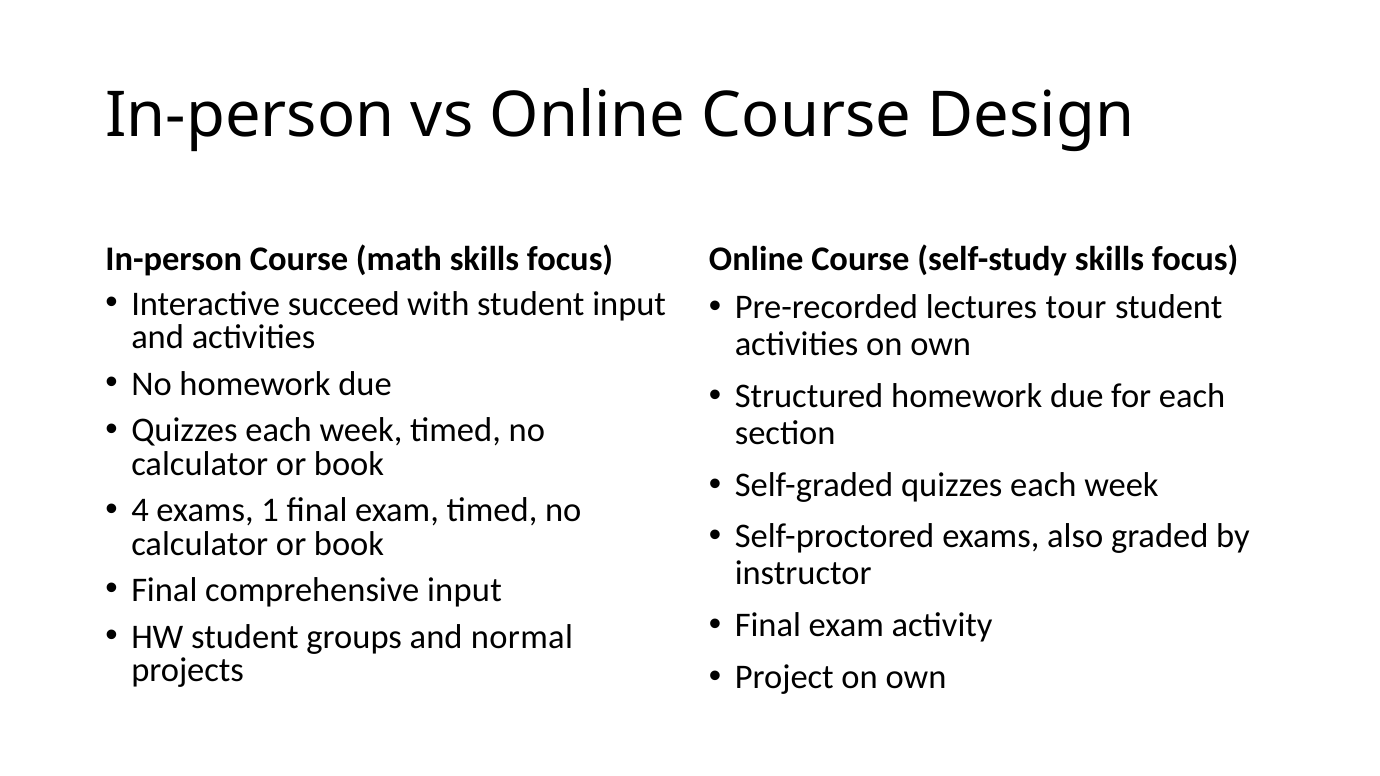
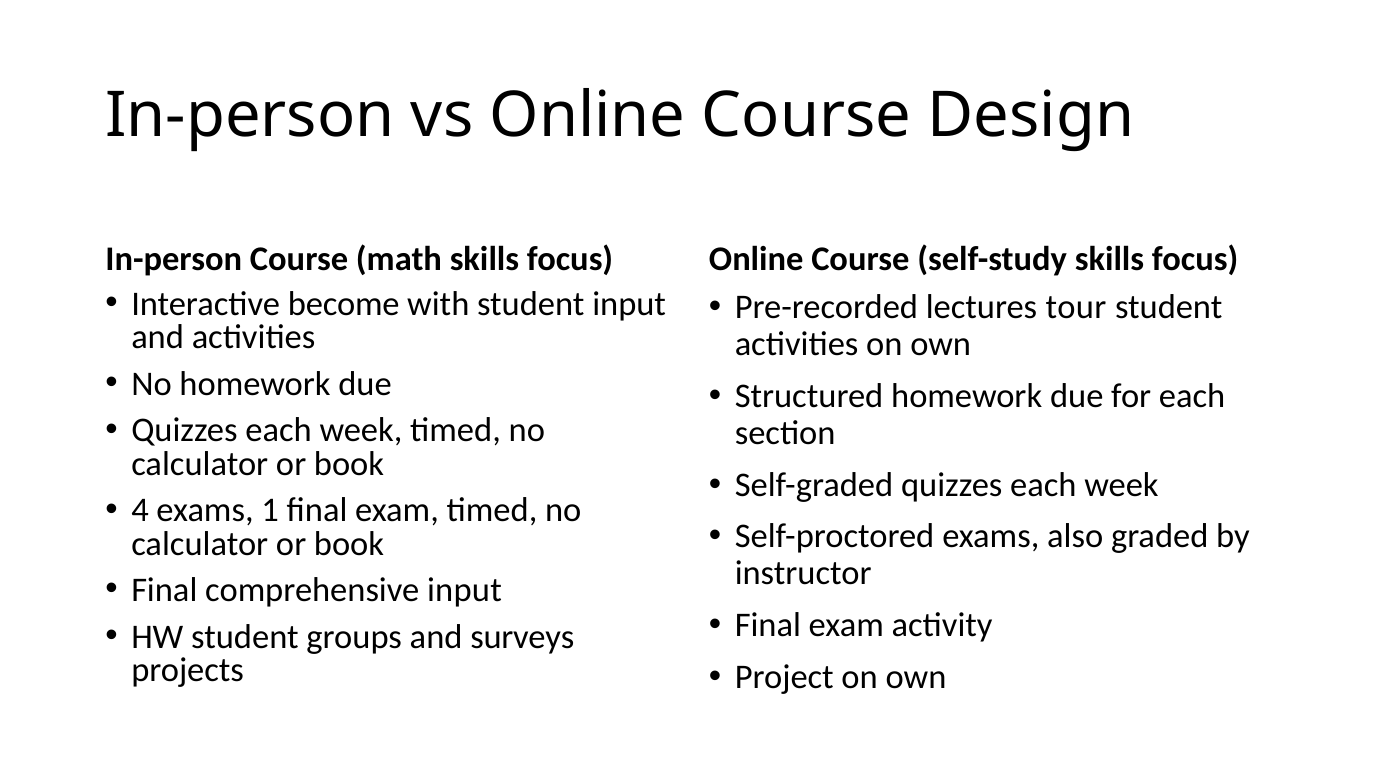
succeed: succeed -> become
normal: normal -> surveys
